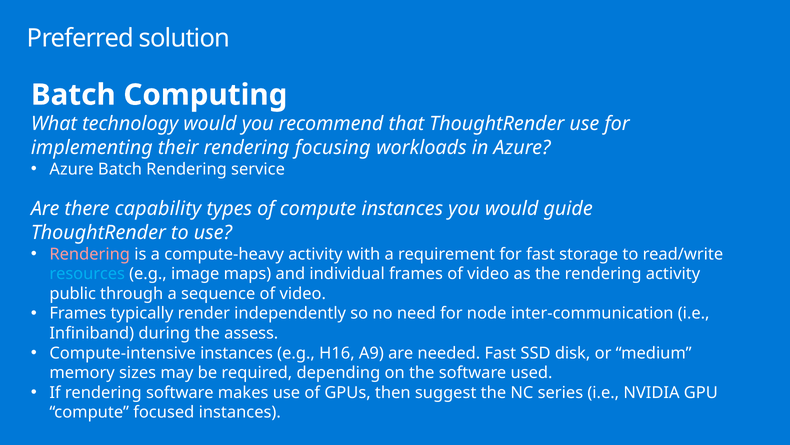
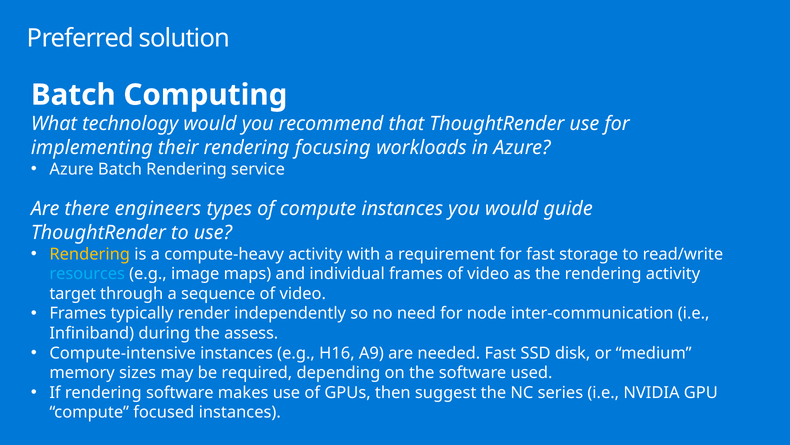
capability: capability -> engineers
Rendering at (90, 254) colour: pink -> yellow
public: public -> target
